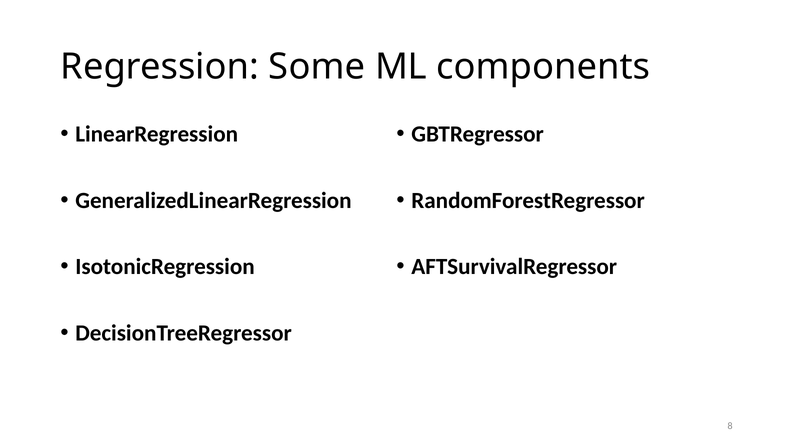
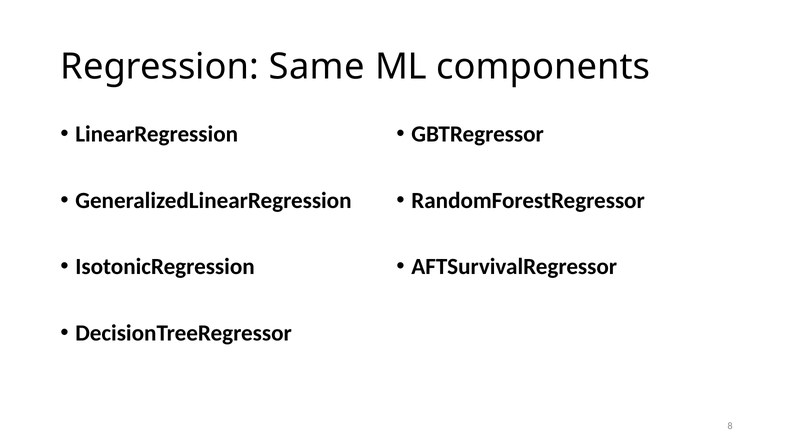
Some: Some -> Same
